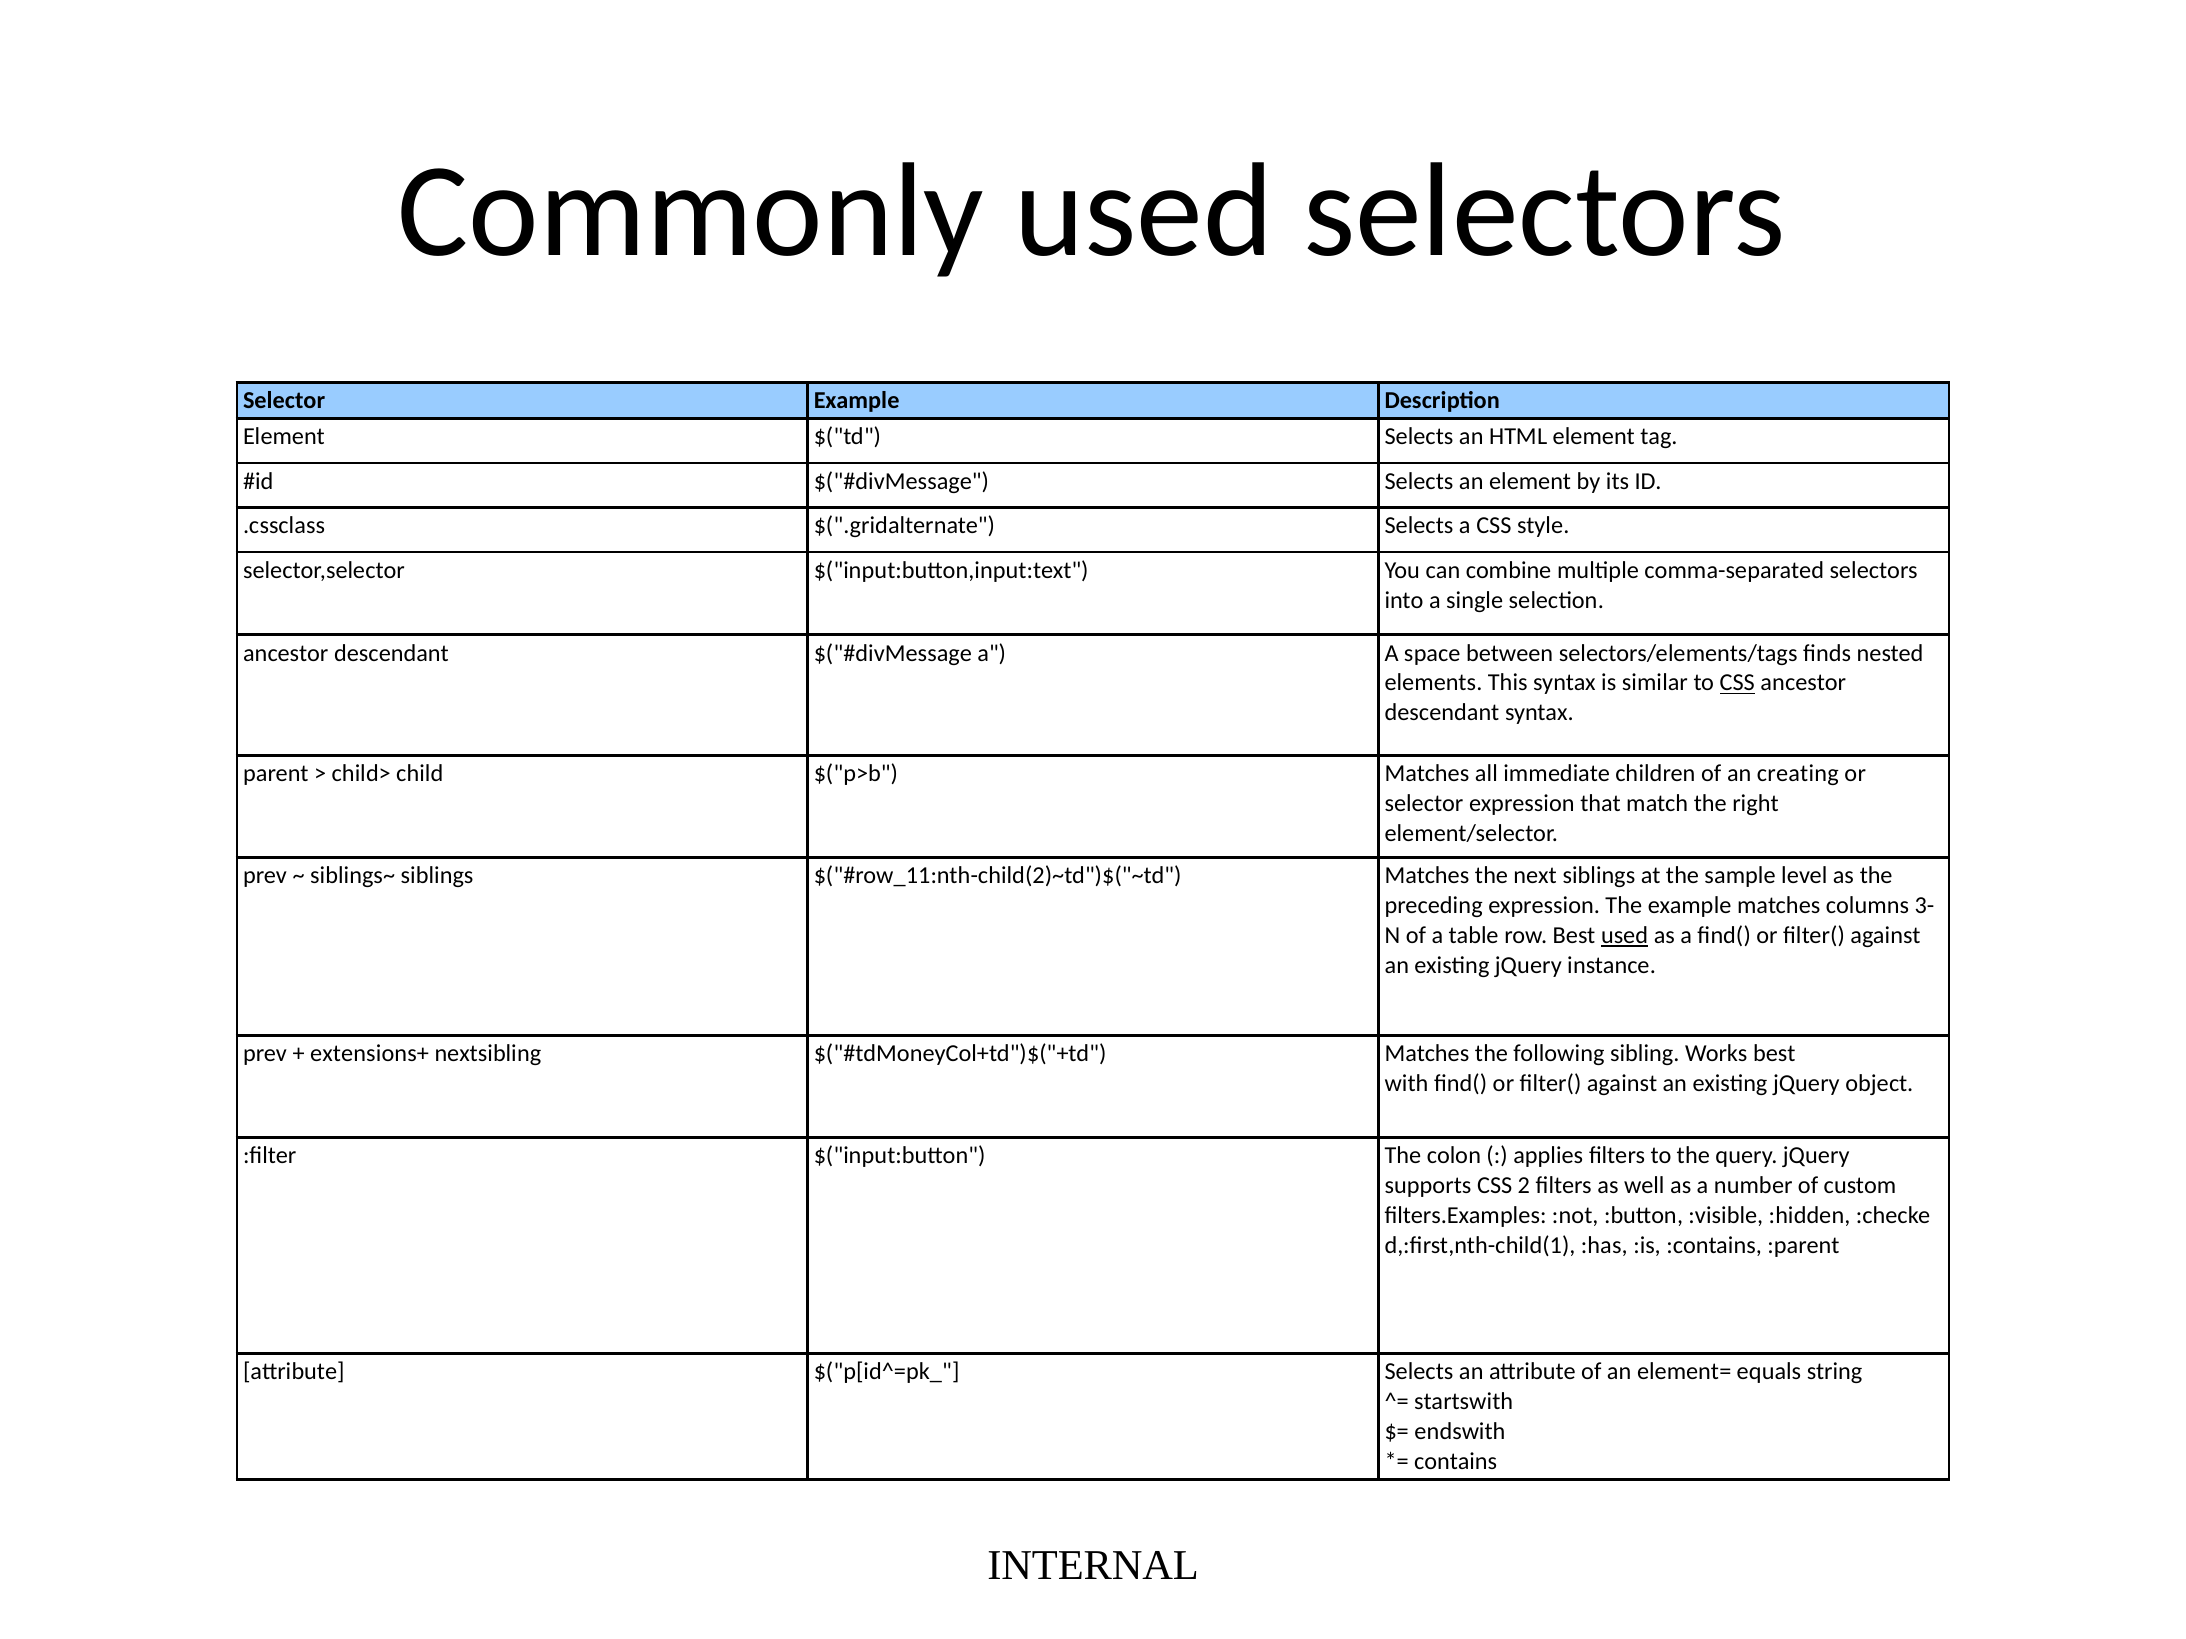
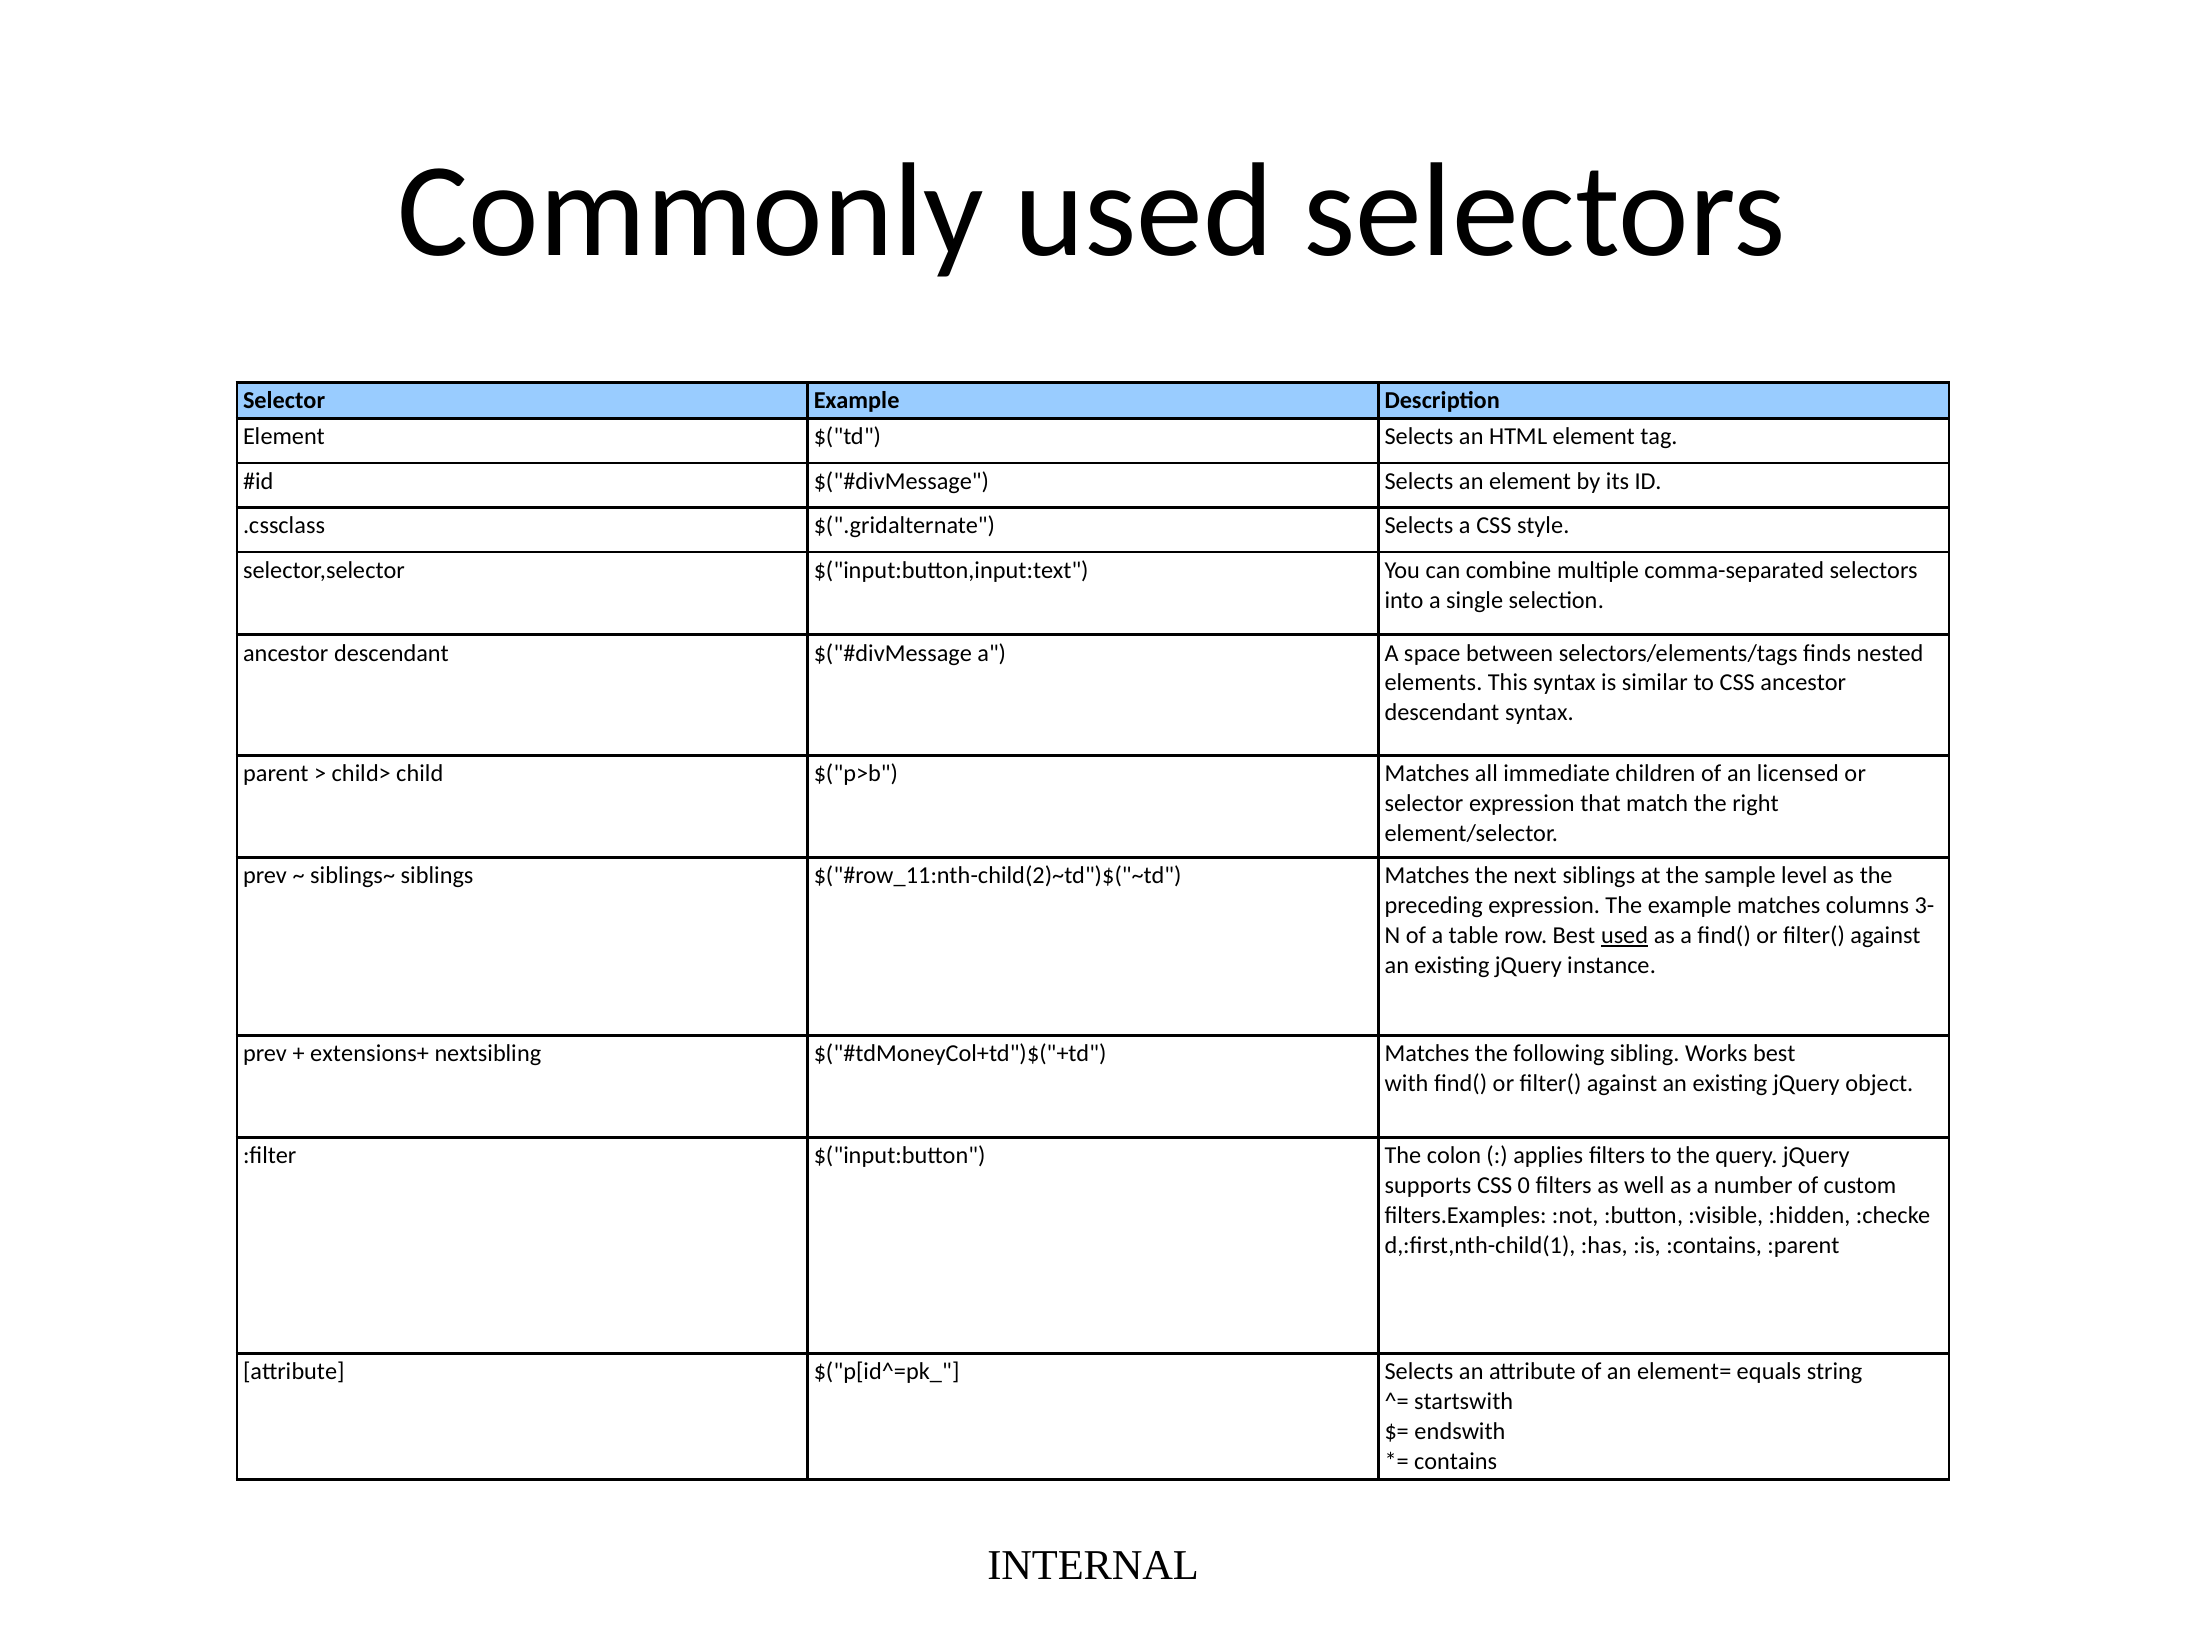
CSS at (1737, 683) underline: present -> none
creating: creating -> licensed
2: 2 -> 0
